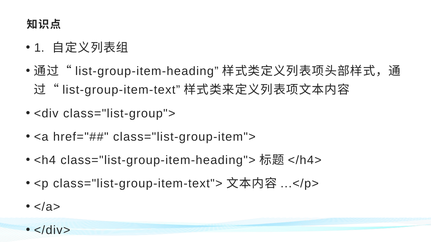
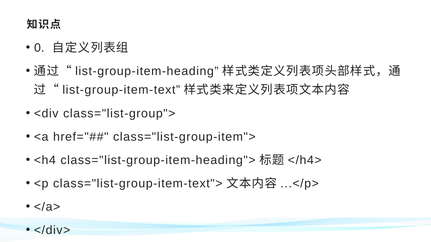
1: 1 -> 0
